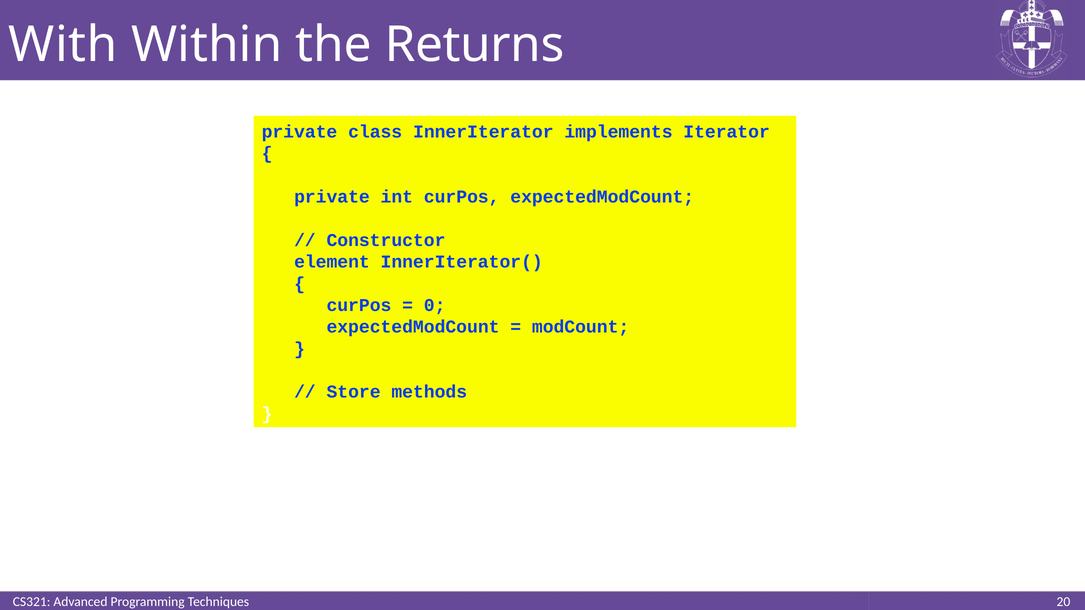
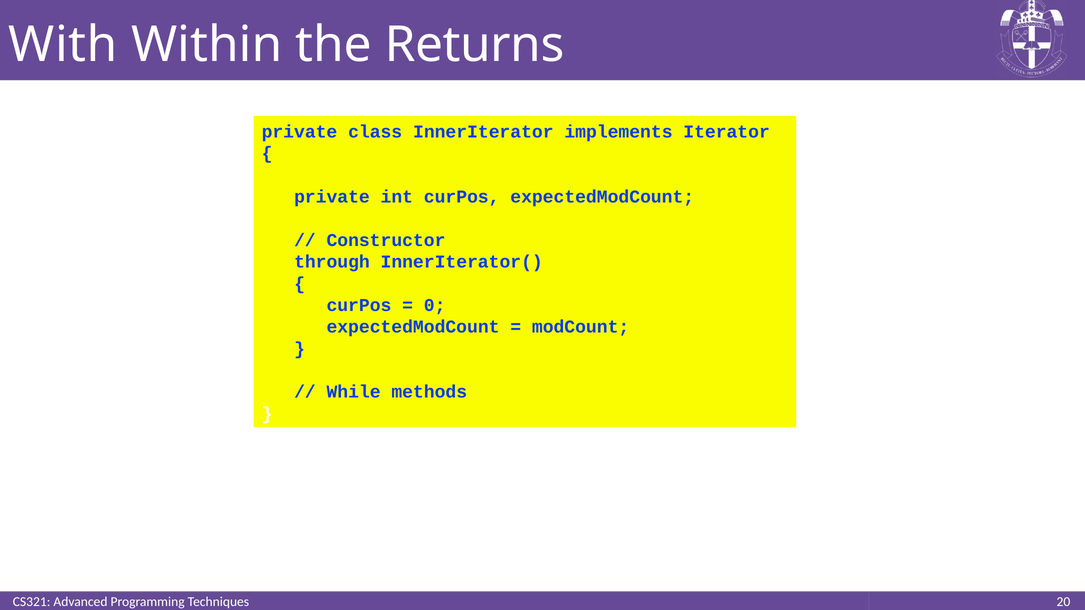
element: element -> through
Store: Store -> While
